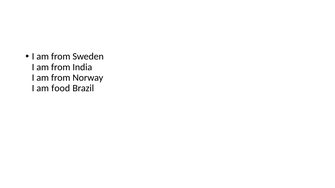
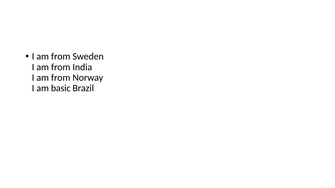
food: food -> basic
